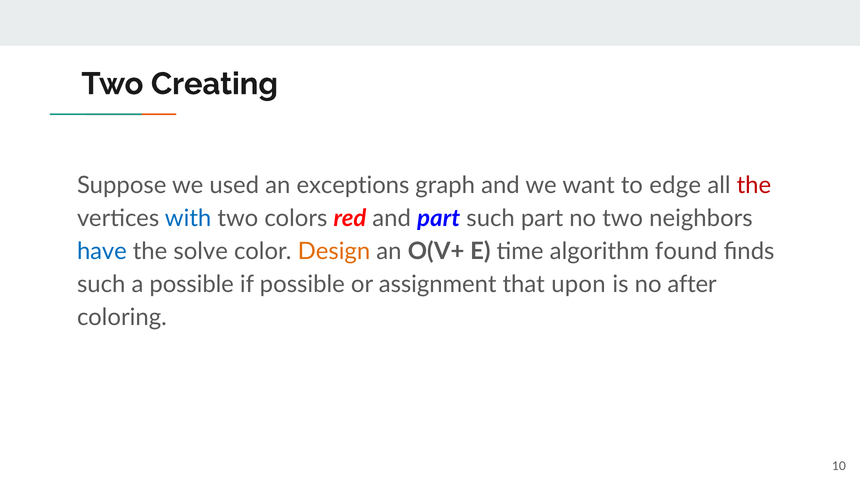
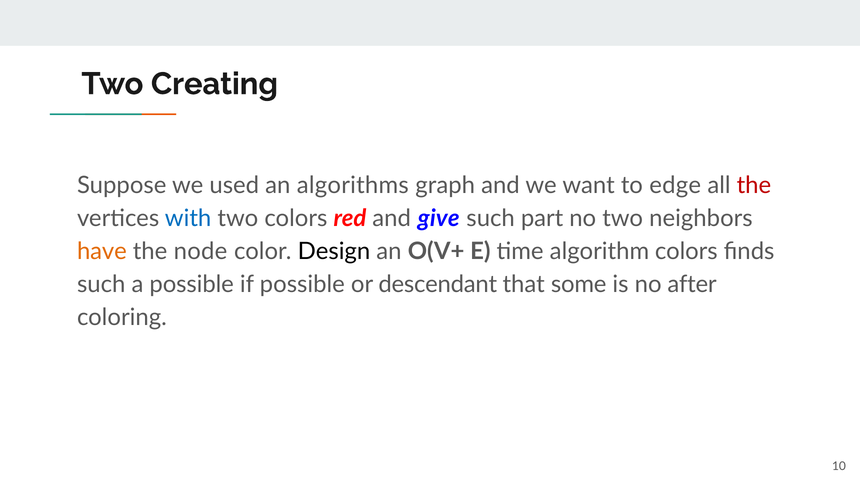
exceptions: exceptions -> algorithms
and part: part -> give
have colour: blue -> orange
solve: solve -> node
Design colour: orange -> black
algorithm found: found -> colors
assignment: assignment -> descendant
upon: upon -> some
